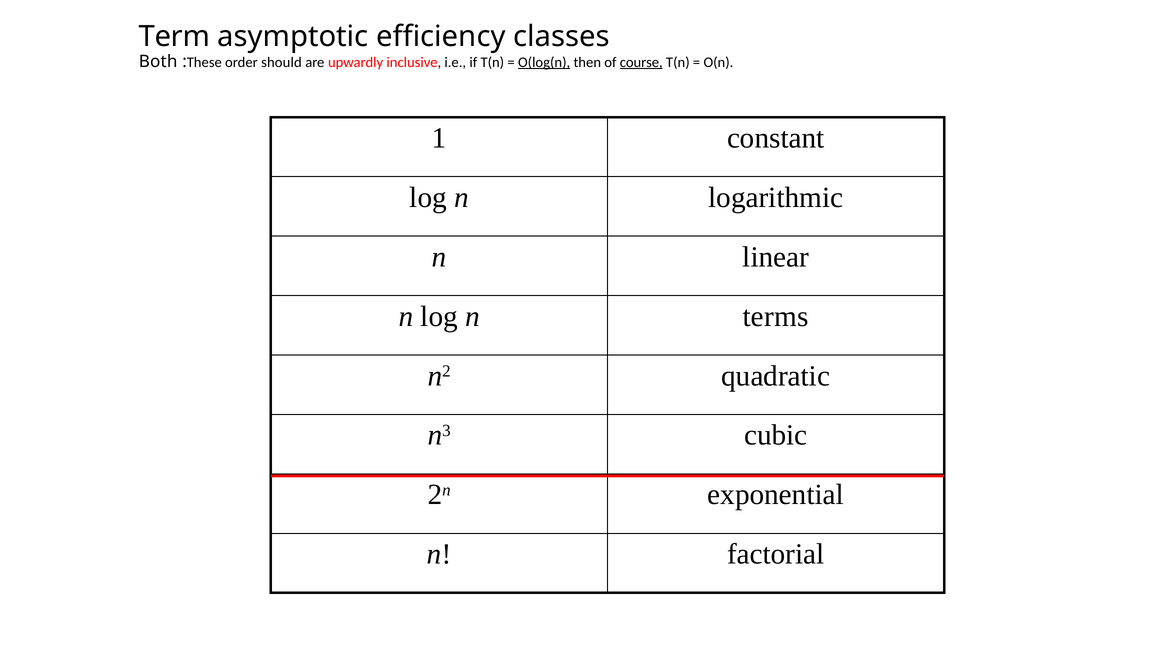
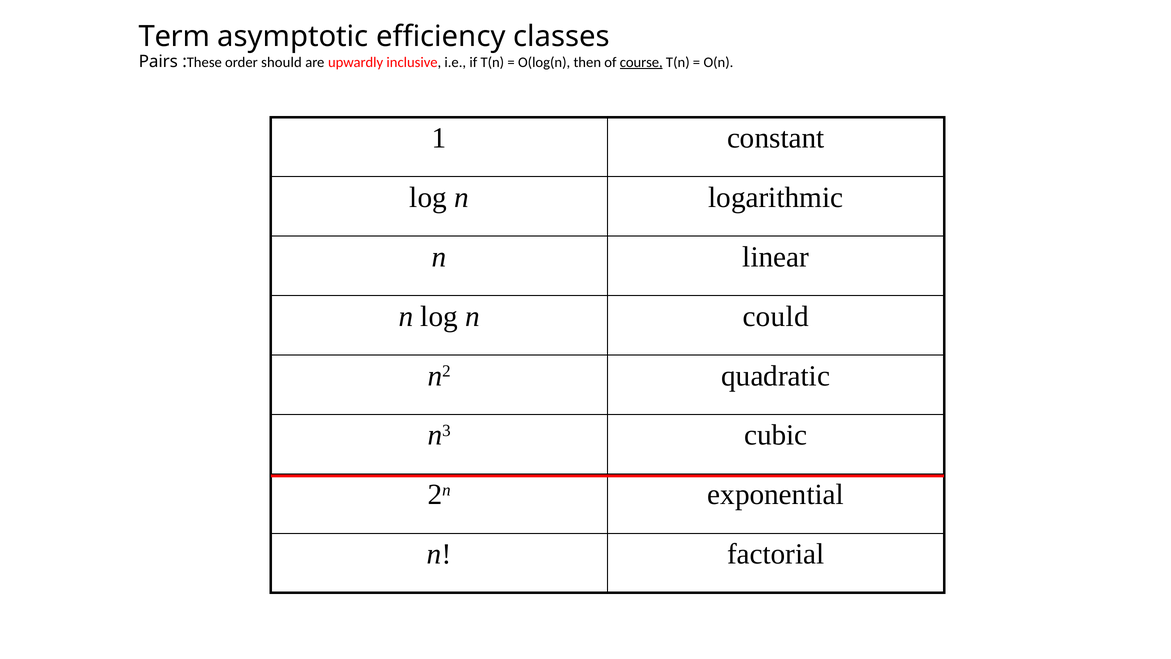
Both: Both -> Pairs
O(log(n underline: present -> none
terms: terms -> could
